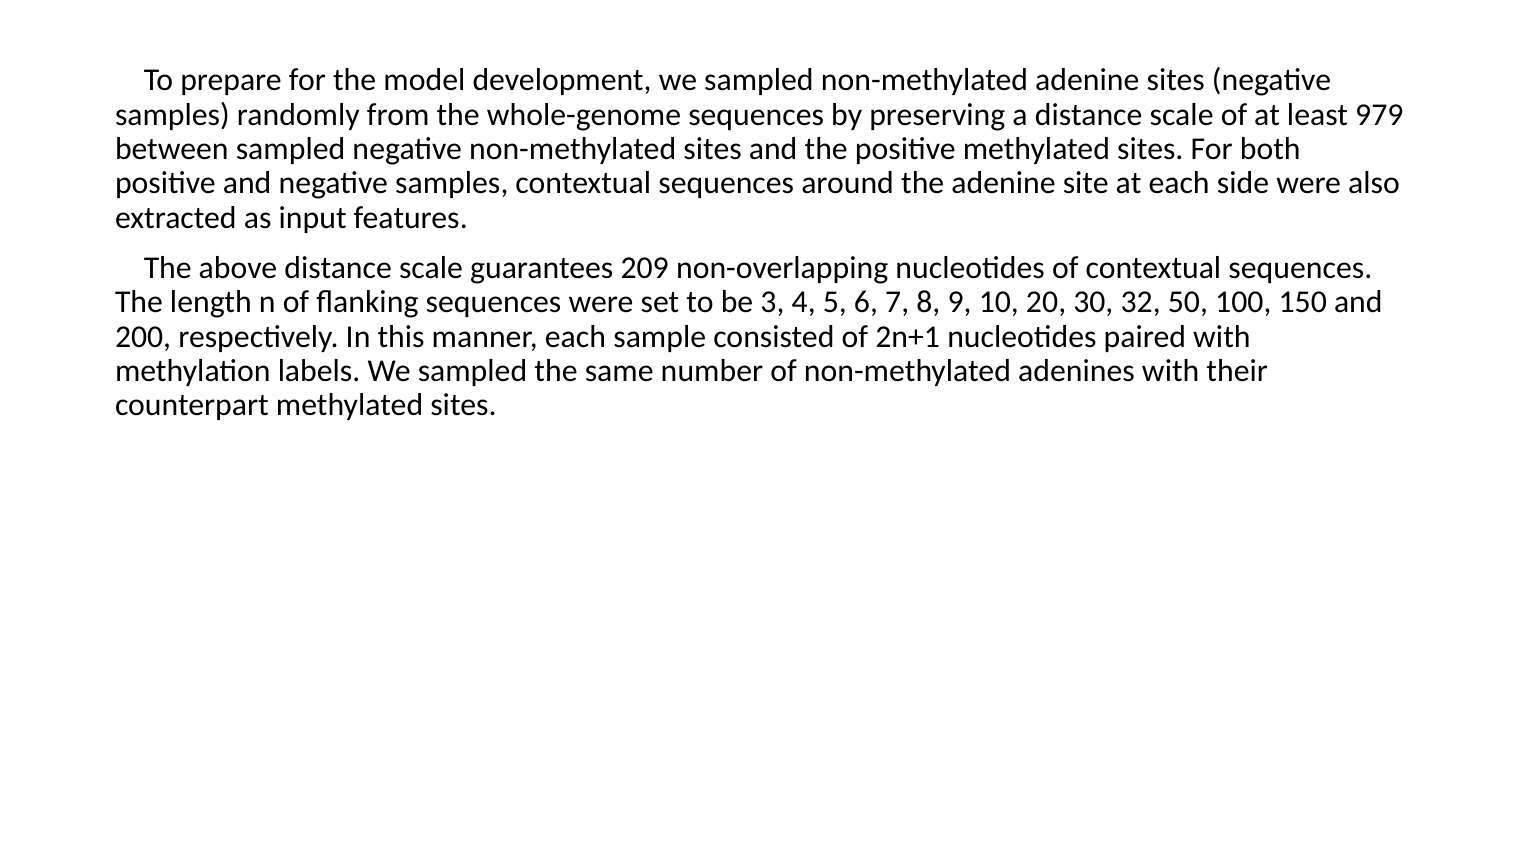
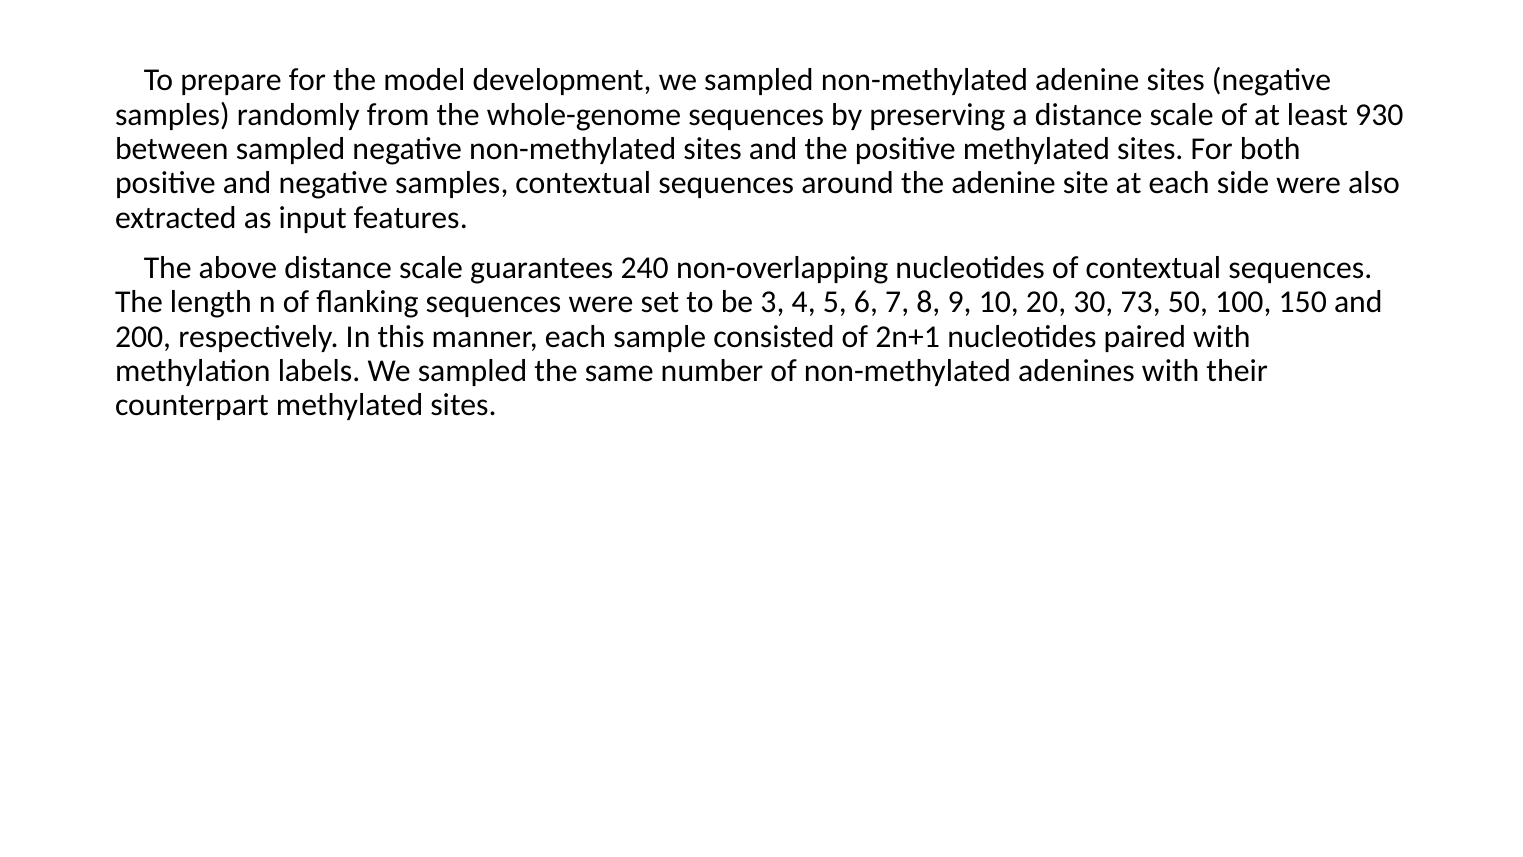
979: 979 -> 930
209: 209 -> 240
32: 32 -> 73
